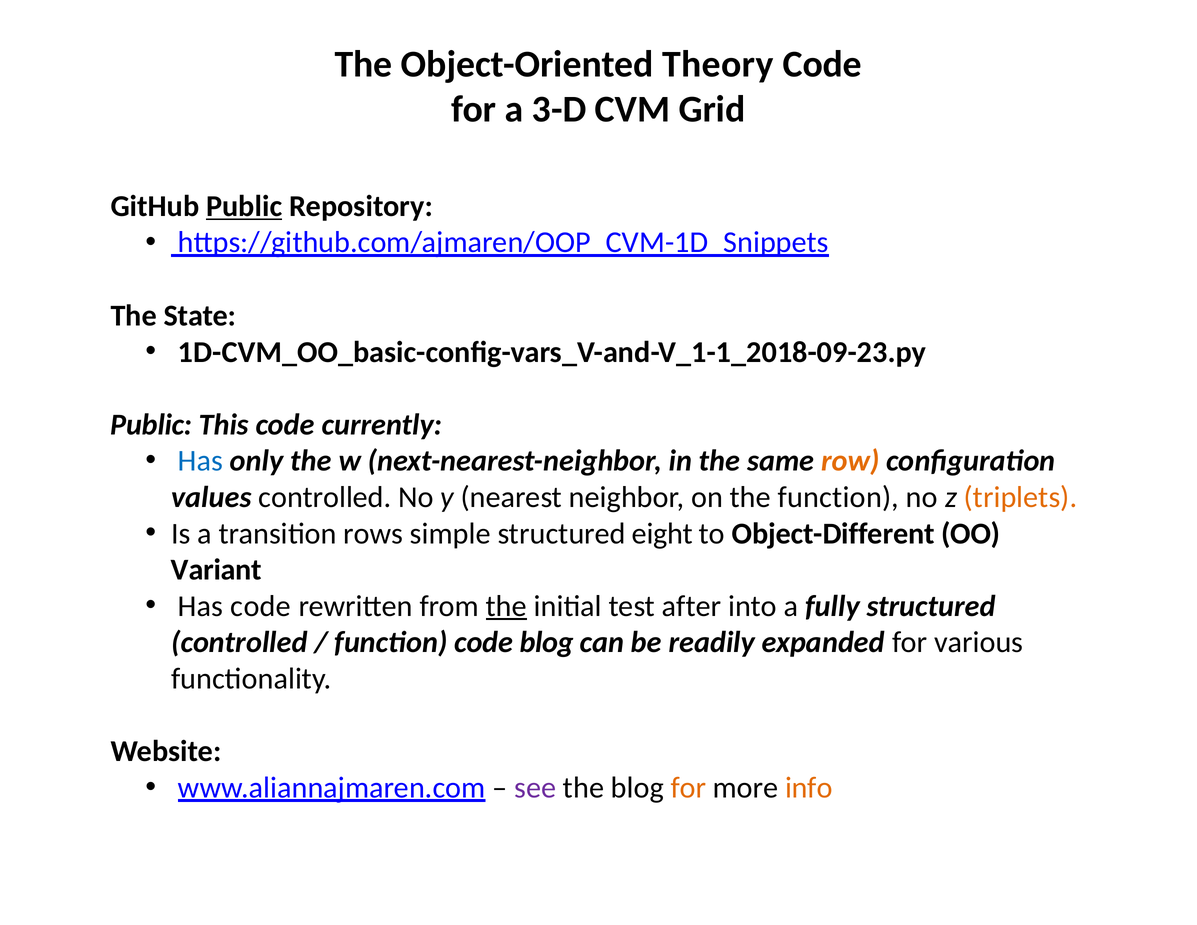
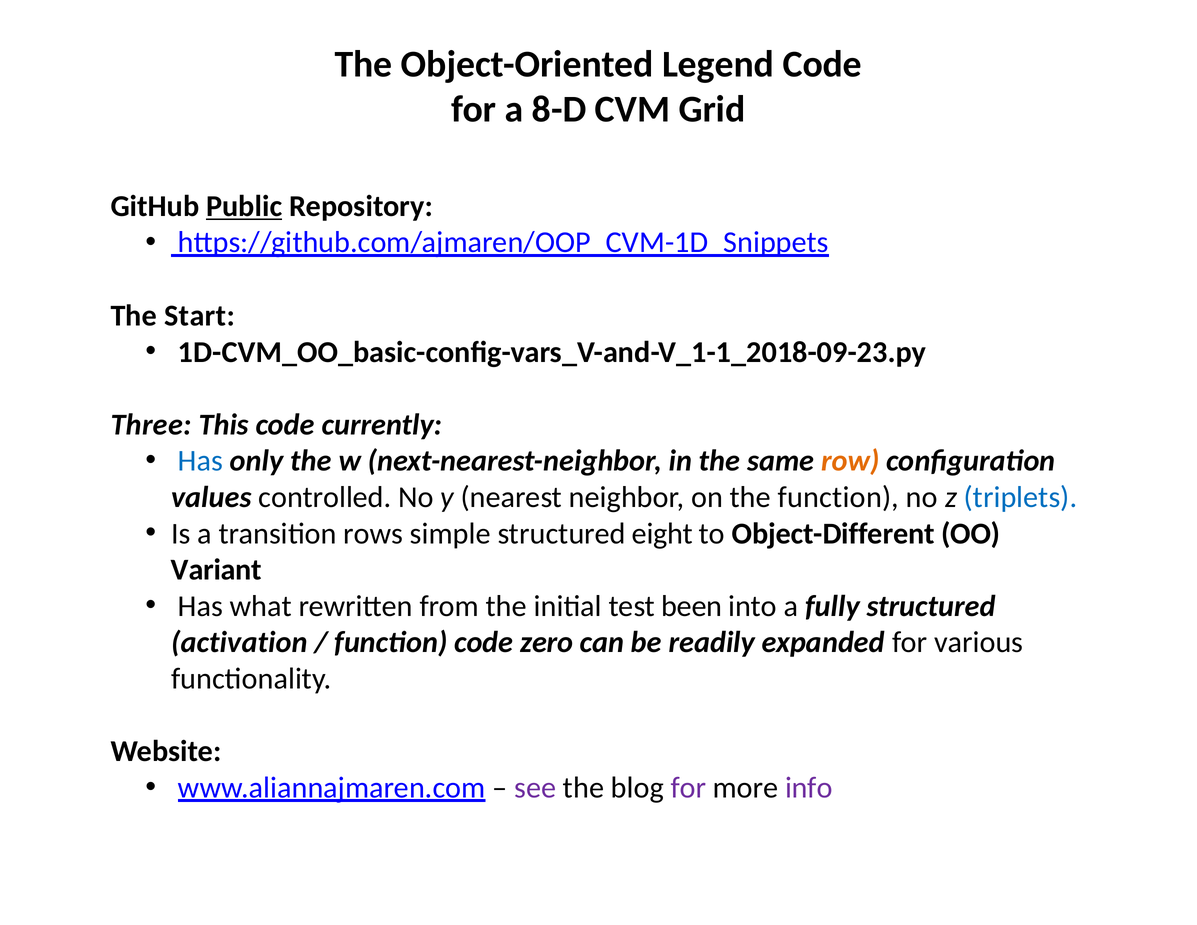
Theory: Theory -> Legend
3-D: 3-D -> 8-D
State: State -> Start
Public at (151, 425): Public -> Three
triplets colour: orange -> blue
Has code: code -> what
the at (506, 606) underline: present -> none
after: after -> been
controlled at (239, 642): controlled -> activation
code blog: blog -> zero
for at (688, 788) colour: orange -> purple
info colour: orange -> purple
